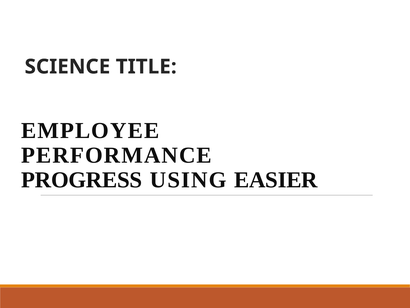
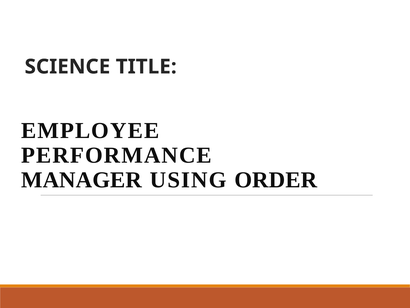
PROGRESS: PROGRESS -> MANAGER
EASIER: EASIER -> ORDER
